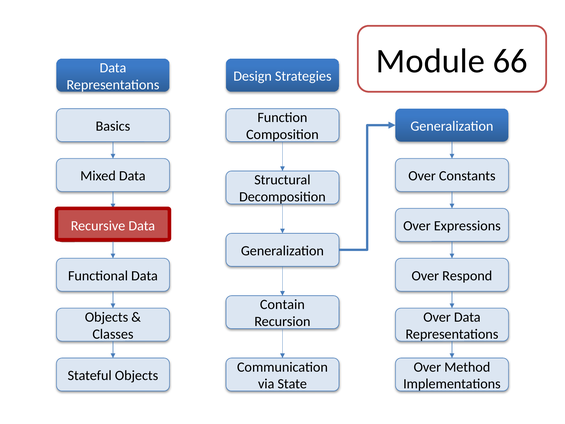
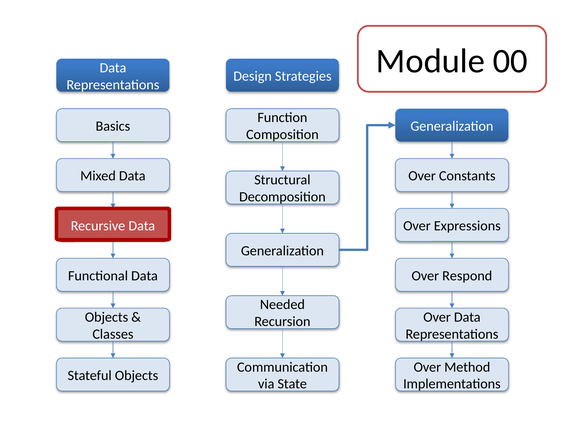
66: 66 -> 00
Contain: Contain -> Needed
